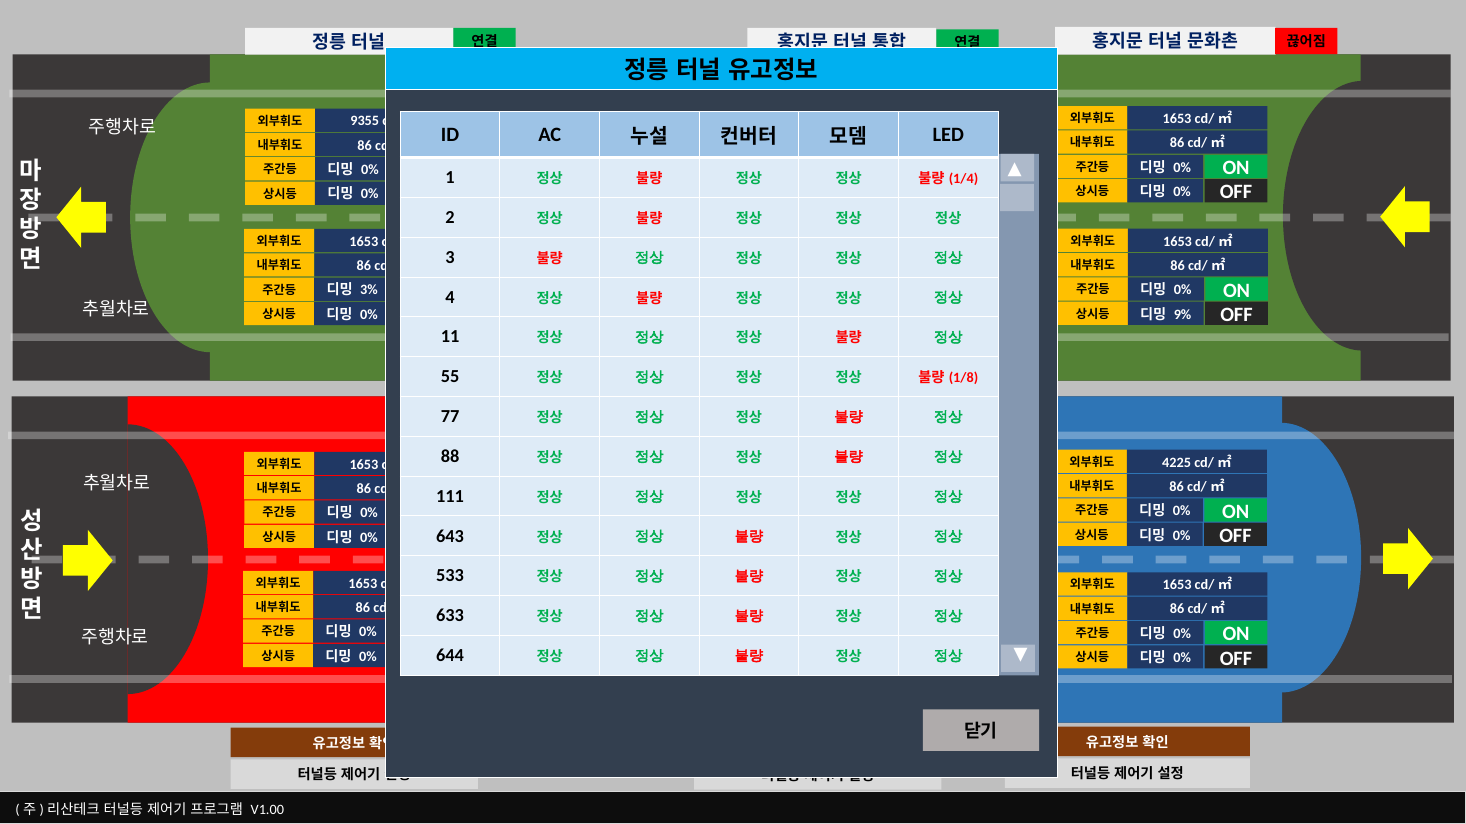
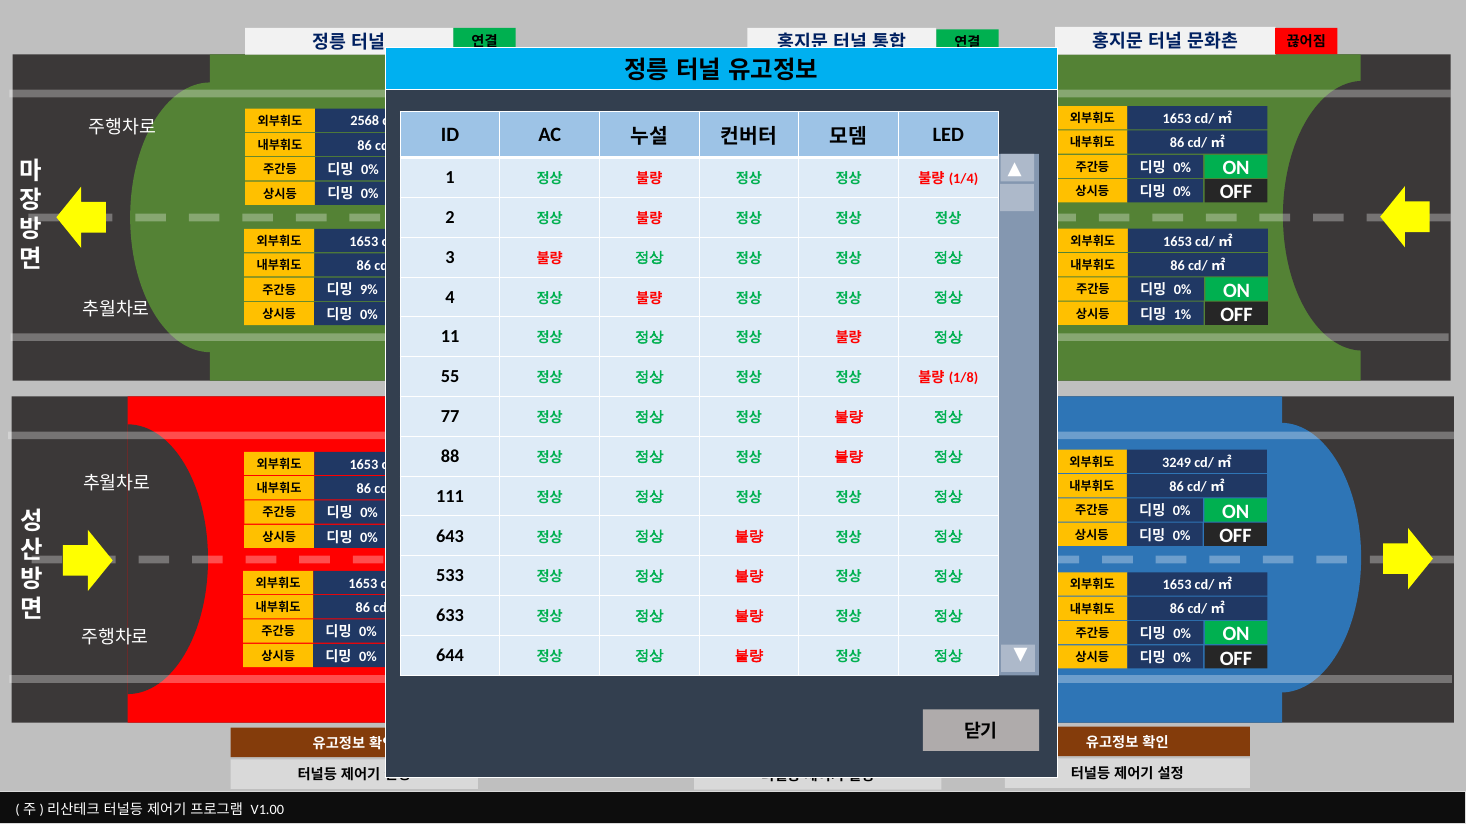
9355: 9355 -> 2568
3%: 3% -> 9%
9%: 9% -> 1%
4225: 4225 -> 3249
